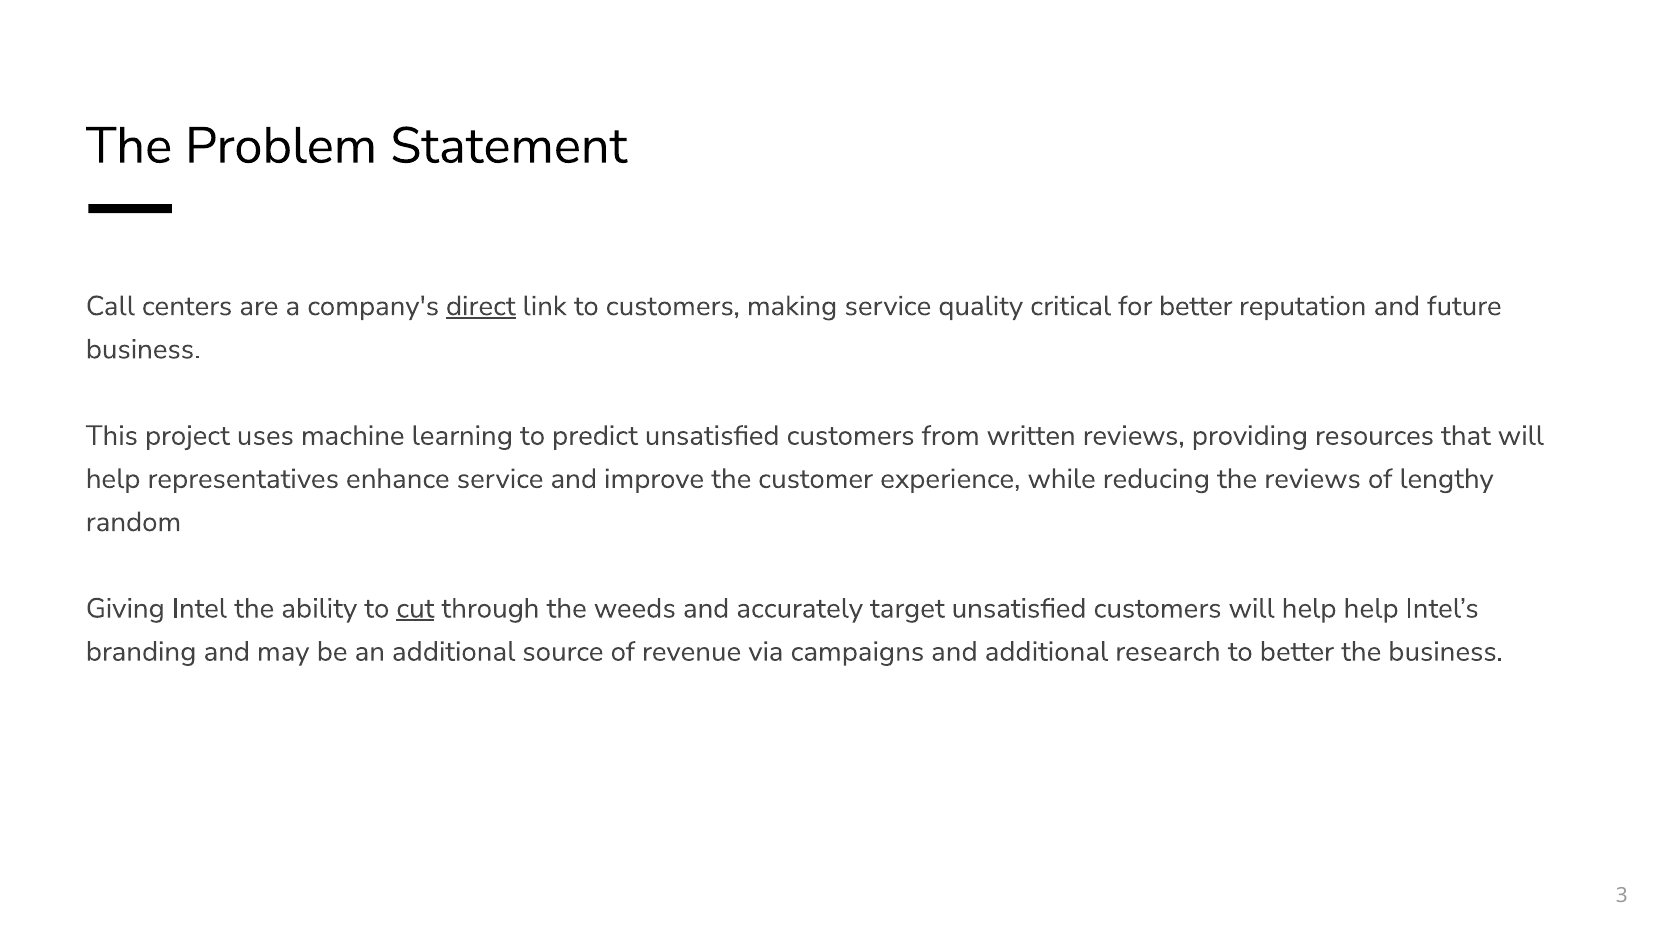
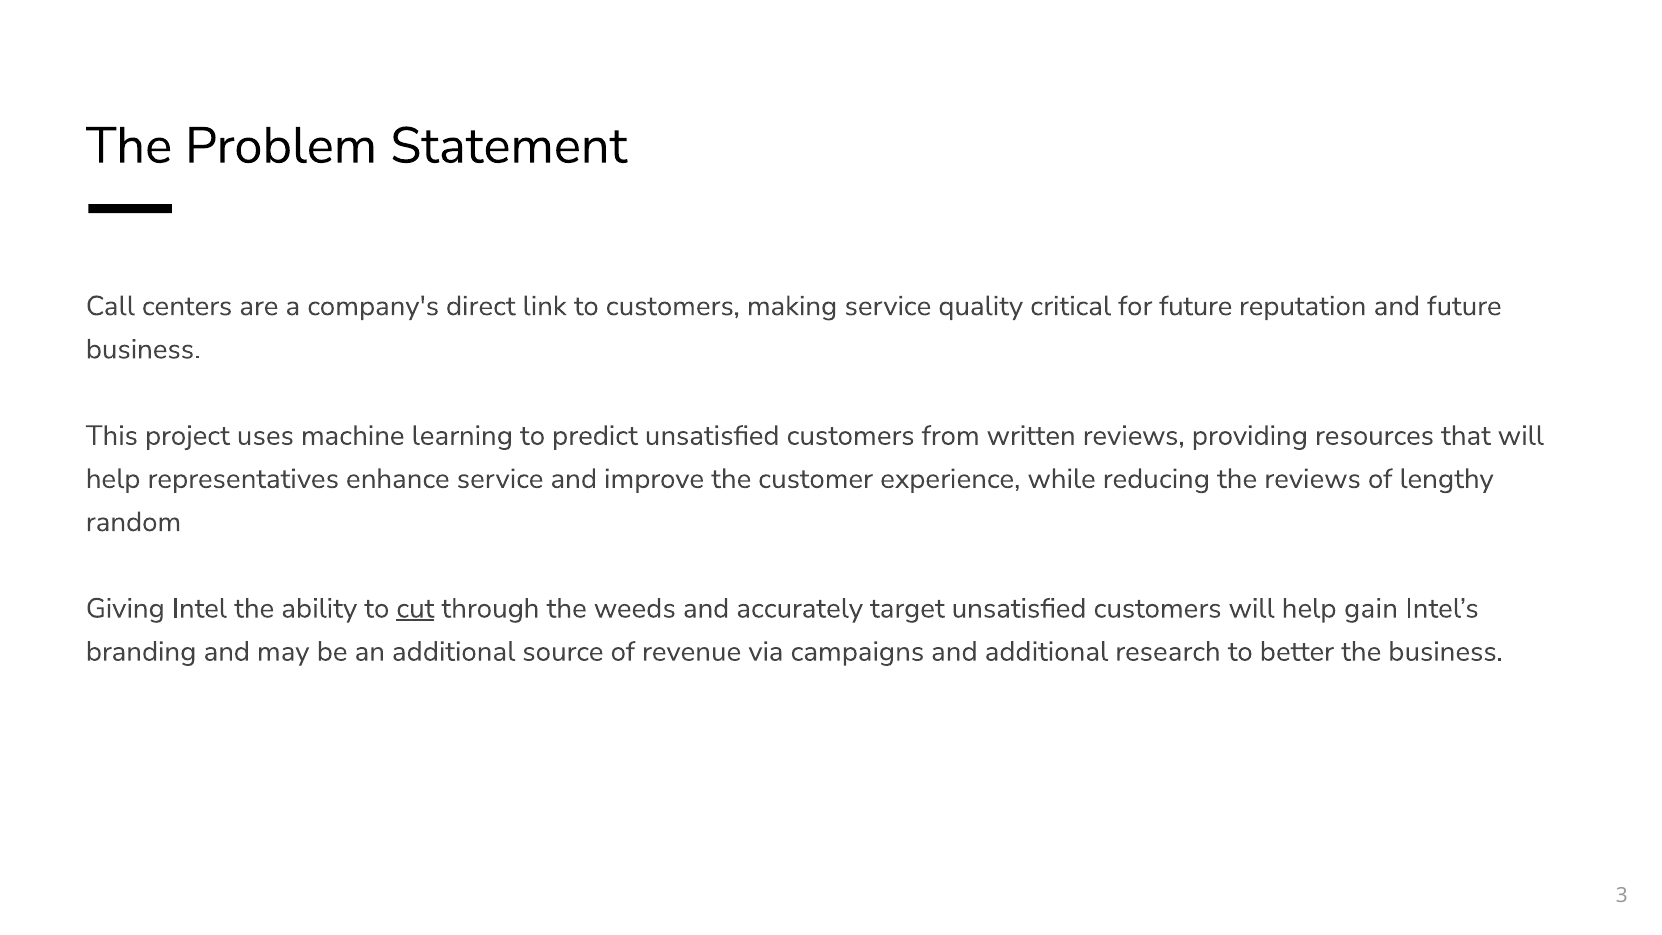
direct underline: present -> none
for better: better -> future
help help: help -> gain
